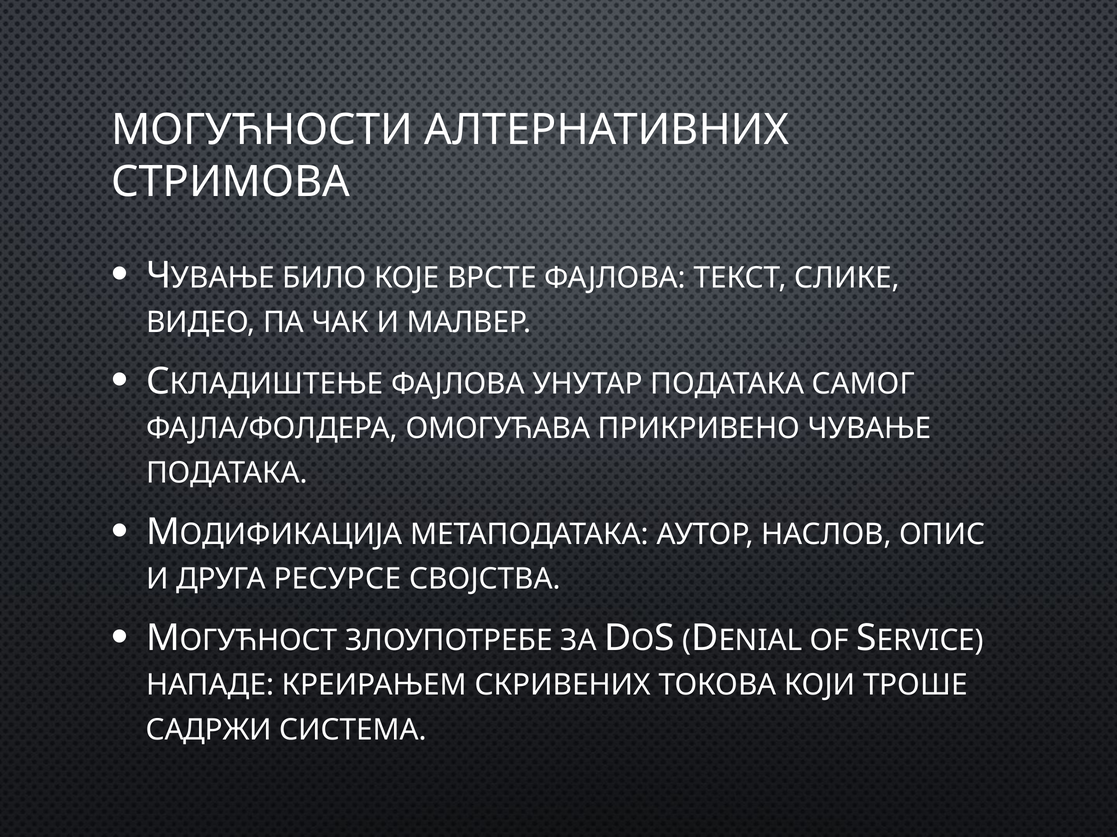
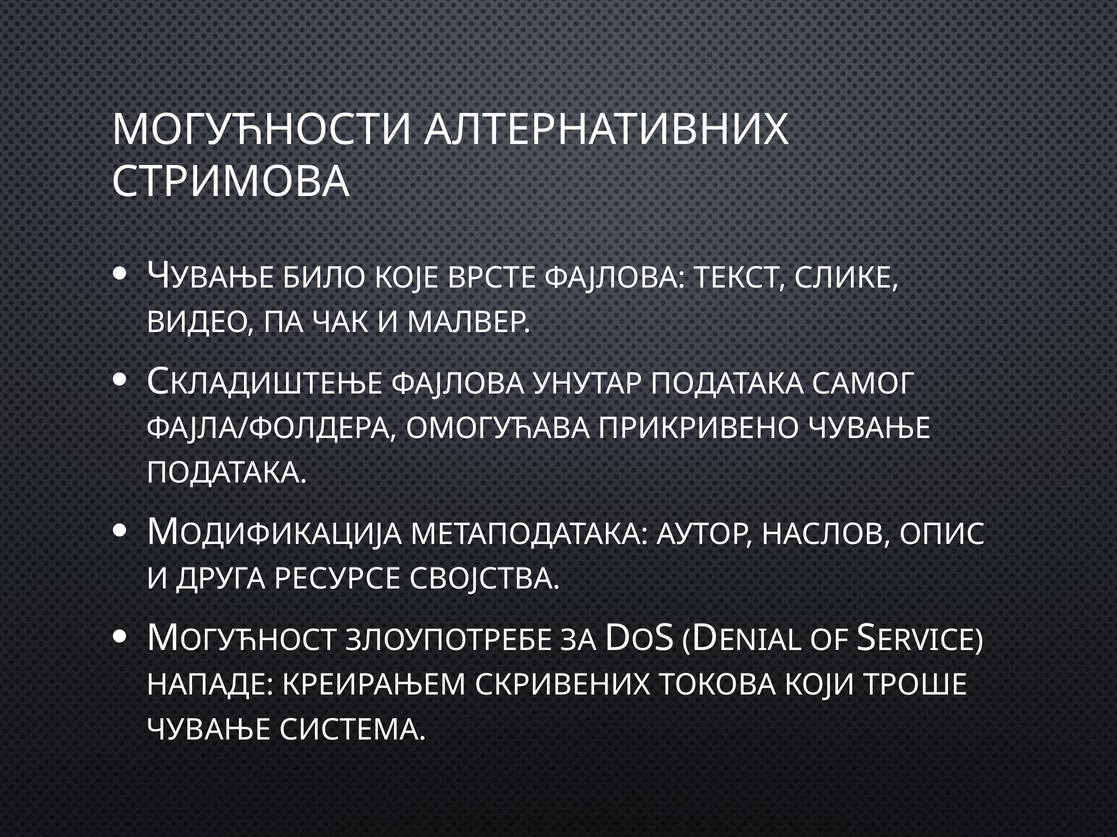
САДРЖИ at (209, 730): САДРЖИ -> ЧУВАЊЕ
